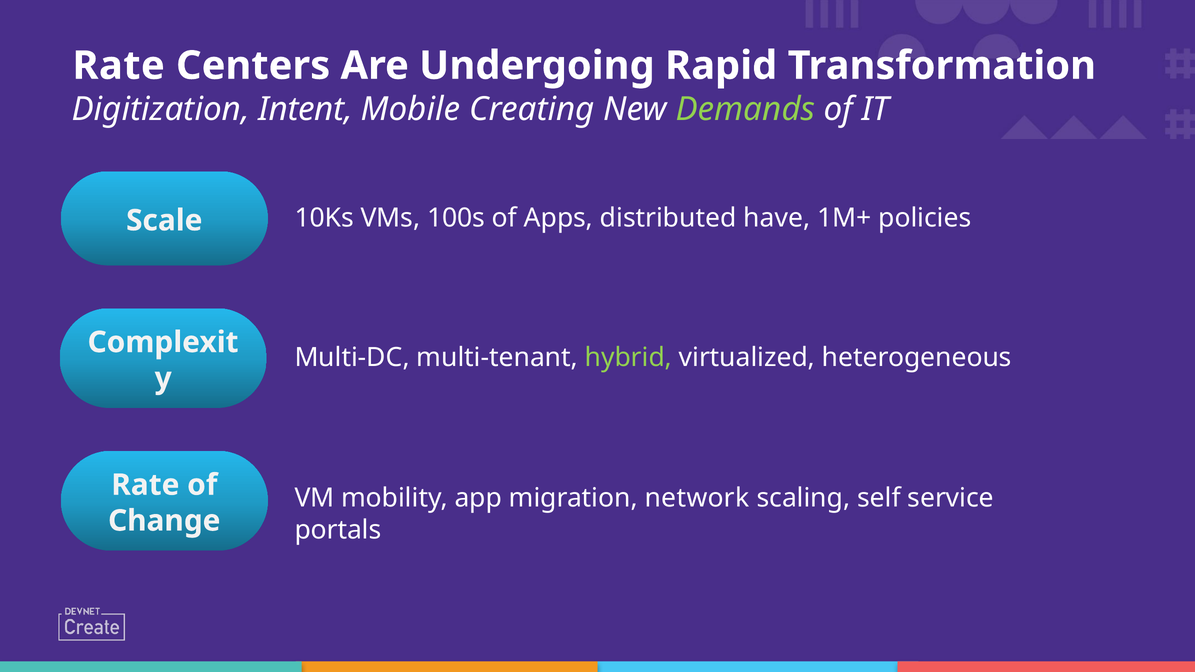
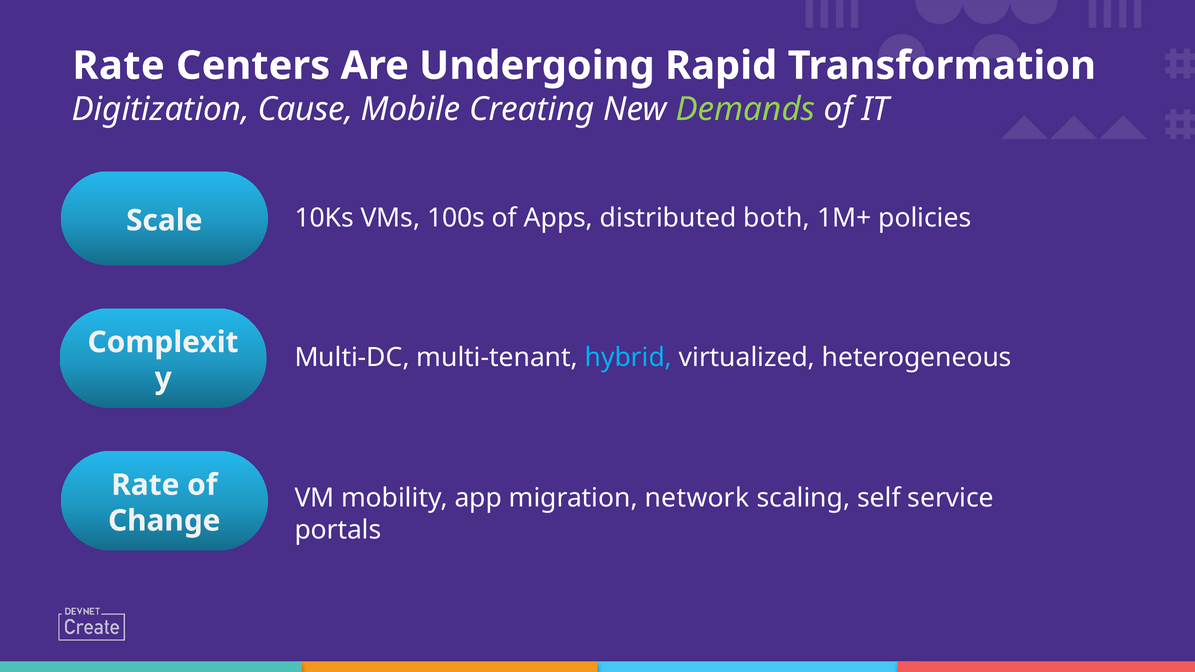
Intent: Intent -> Cause
have: have -> both
hybrid colour: light green -> light blue
